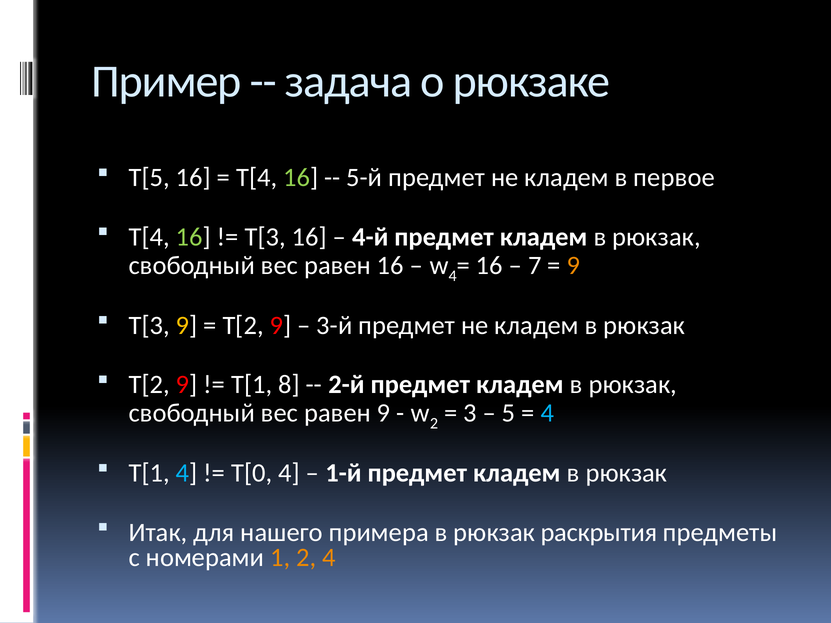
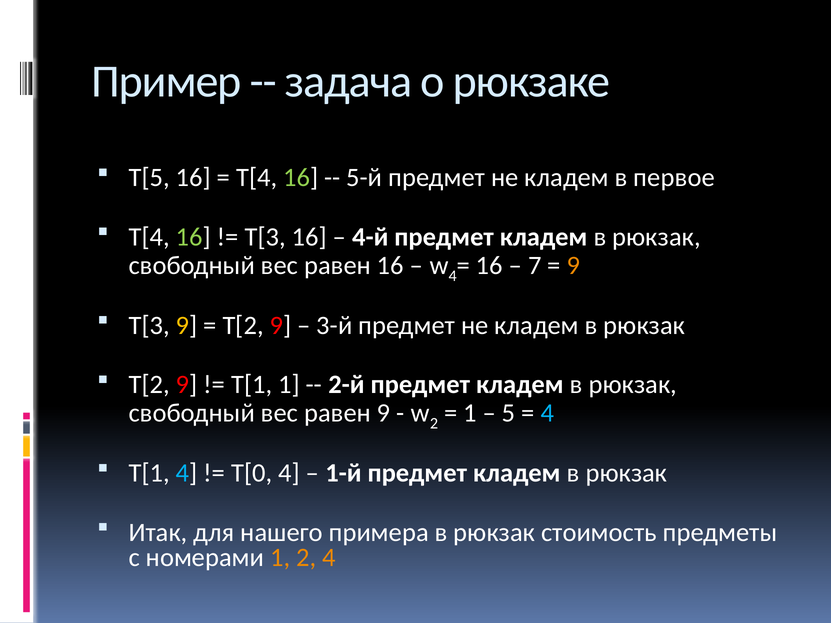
T[1 8: 8 -> 1
3 at (470, 413): 3 -> 1
раскрытия: раскрытия -> стоимость
